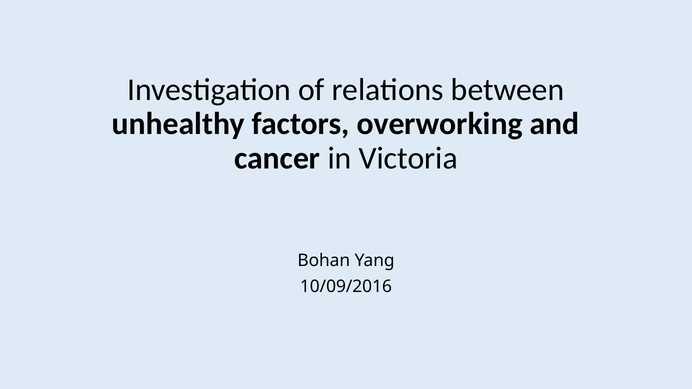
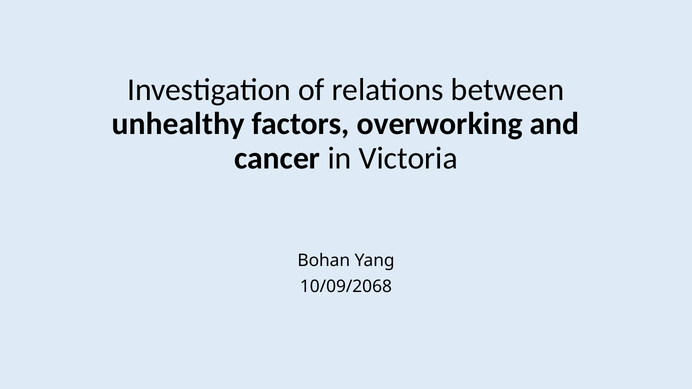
10/09/2016: 10/09/2016 -> 10/09/2068
